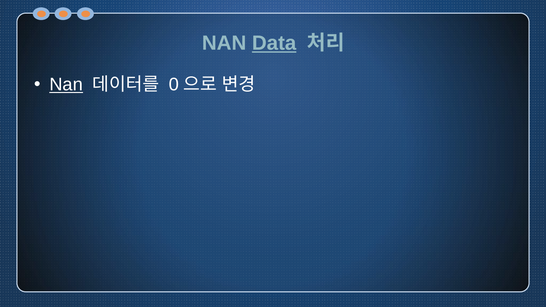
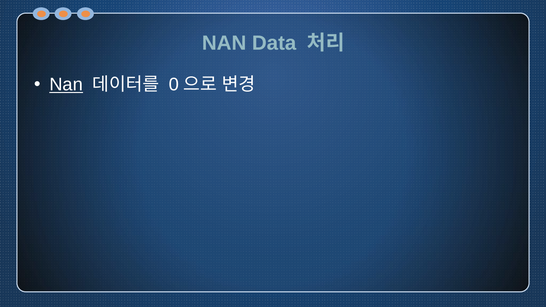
Data underline: present -> none
